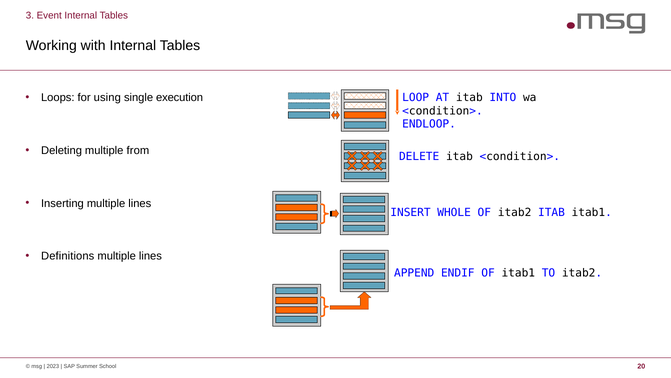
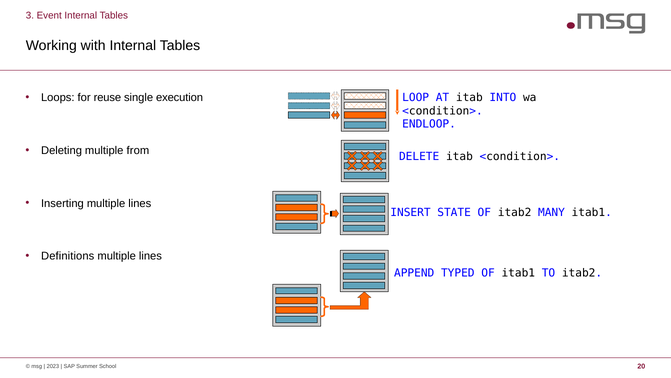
using: using -> reuse
WHOLE: WHOLE -> STATE
itab2 ITAB: ITAB -> MANY
ENDIF: ENDIF -> TYPED
